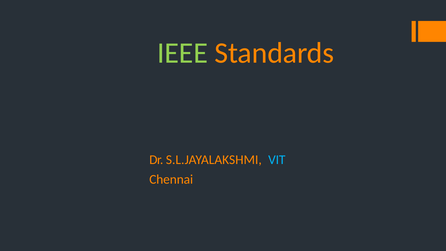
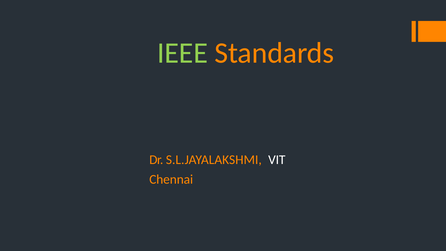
VIT colour: light blue -> white
